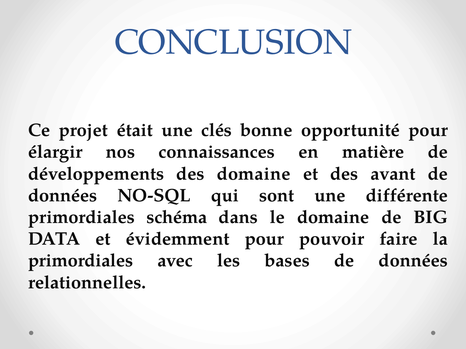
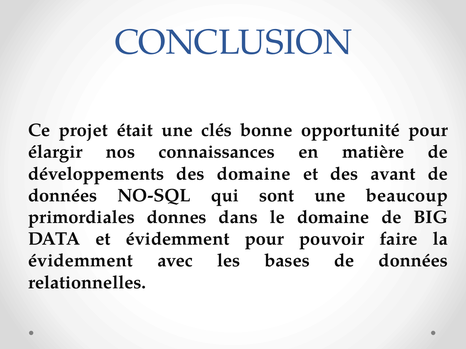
différente: différente -> beaucoup
schéma: schéma -> donnes
primordiales at (81, 261): primordiales -> évidemment
